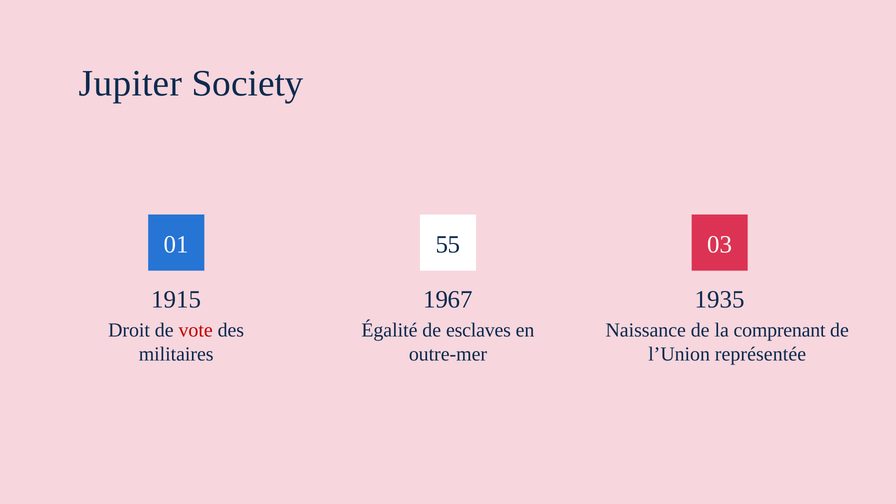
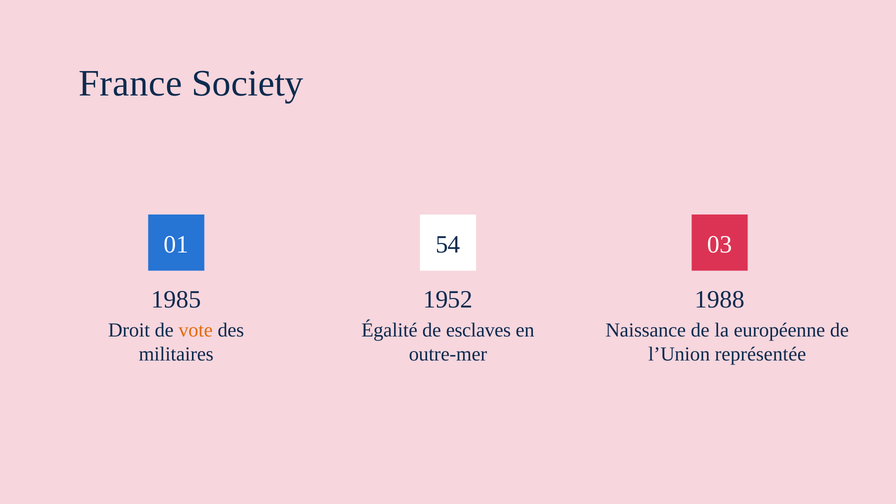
Jupiter: Jupiter -> France
55: 55 -> 54
1915: 1915 -> 1985
1967: 1967 -> 1952
1935: 1935 -> 1988
vote colour: red -> orange
comprenant: comprenant -> européenne
